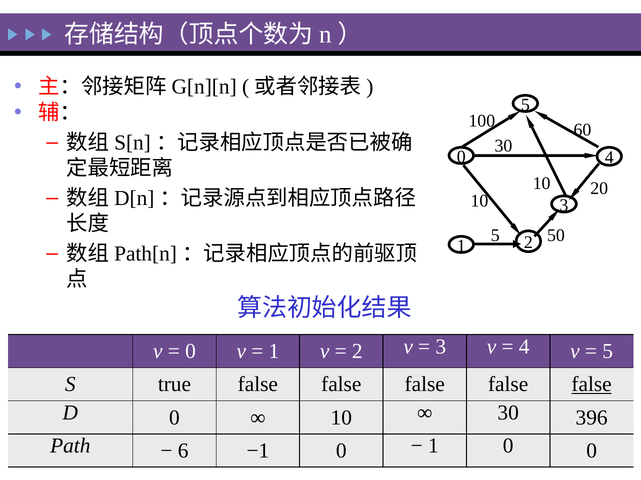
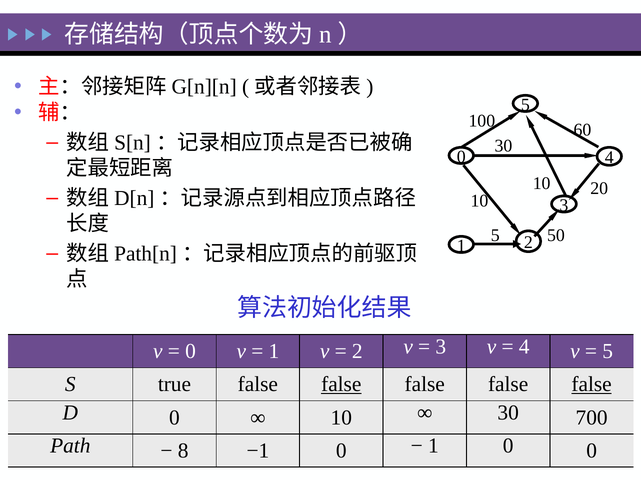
false at (341, 385) underline: none -> present
396: 396 -> 700
6: 6 -> 8
